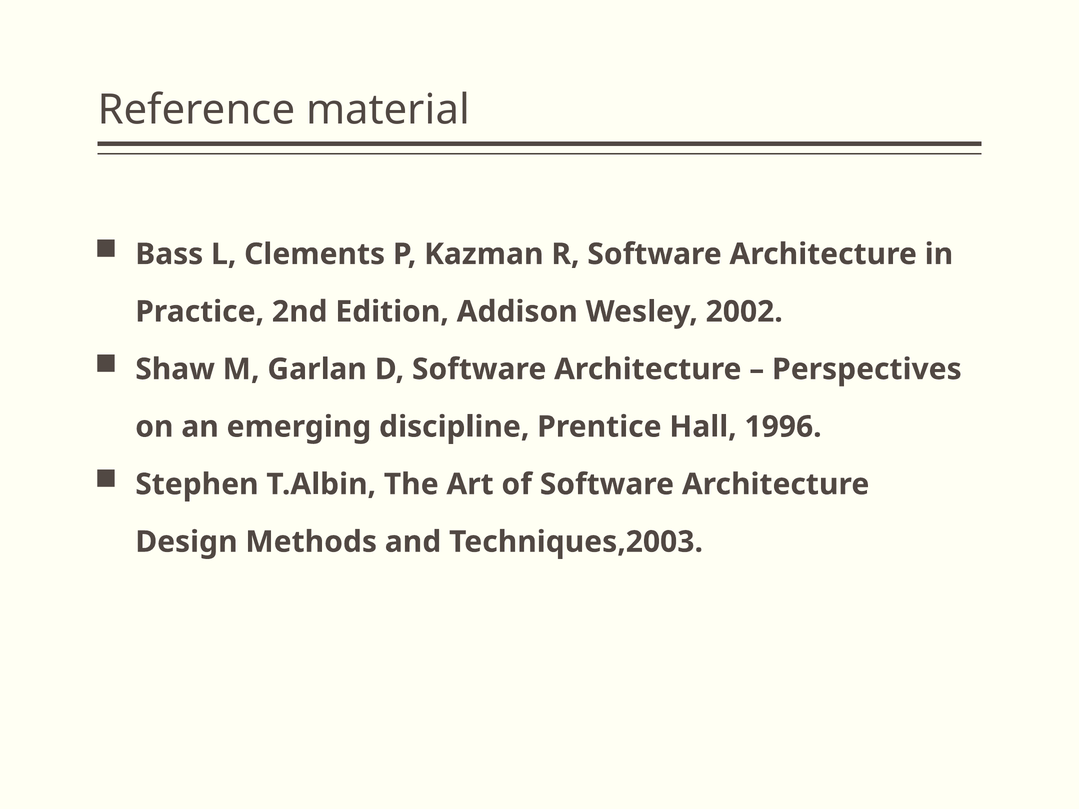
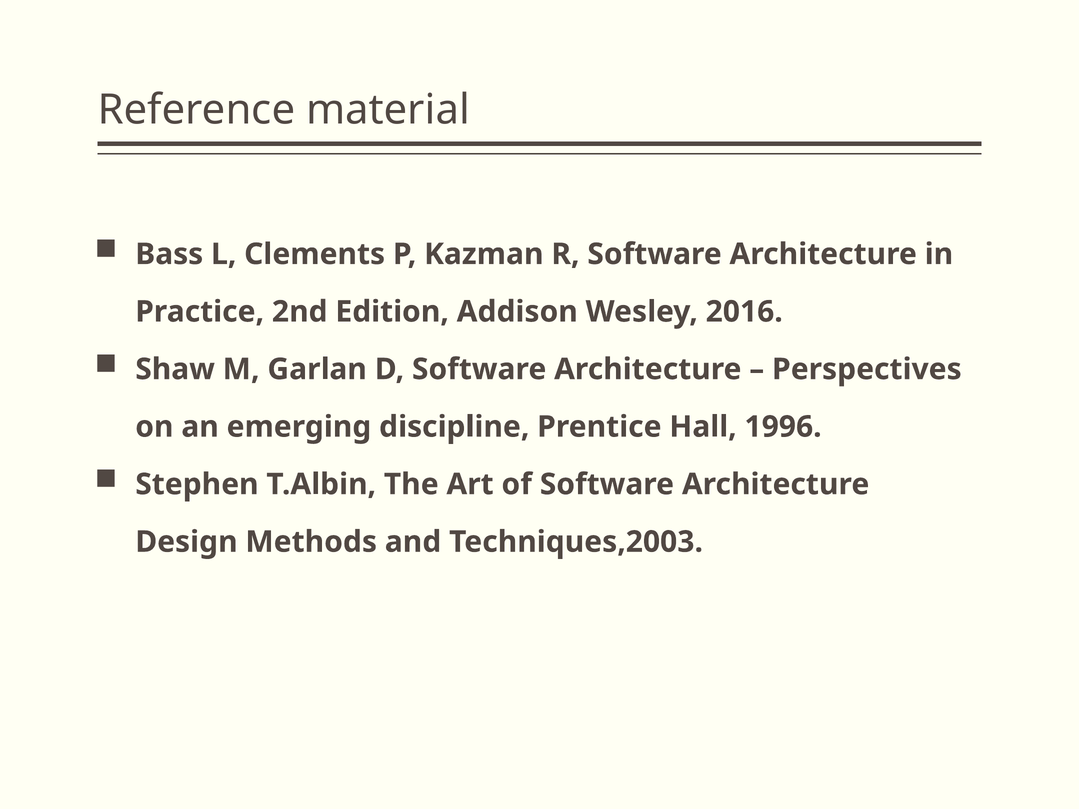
2002: 2002 -> 2016
